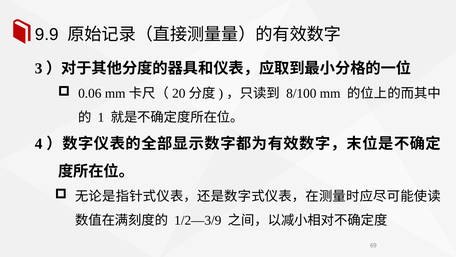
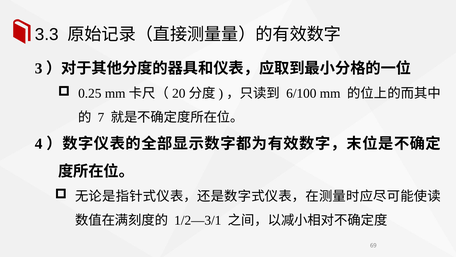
9.9: 9.9 -> 3.3
0.06: 0.06 -> 0.25
8/100: 8/100 -> 6/100
1: 1 -> 7
1/2—3/9: 1/2—3/9 -> 1/2—3/1
